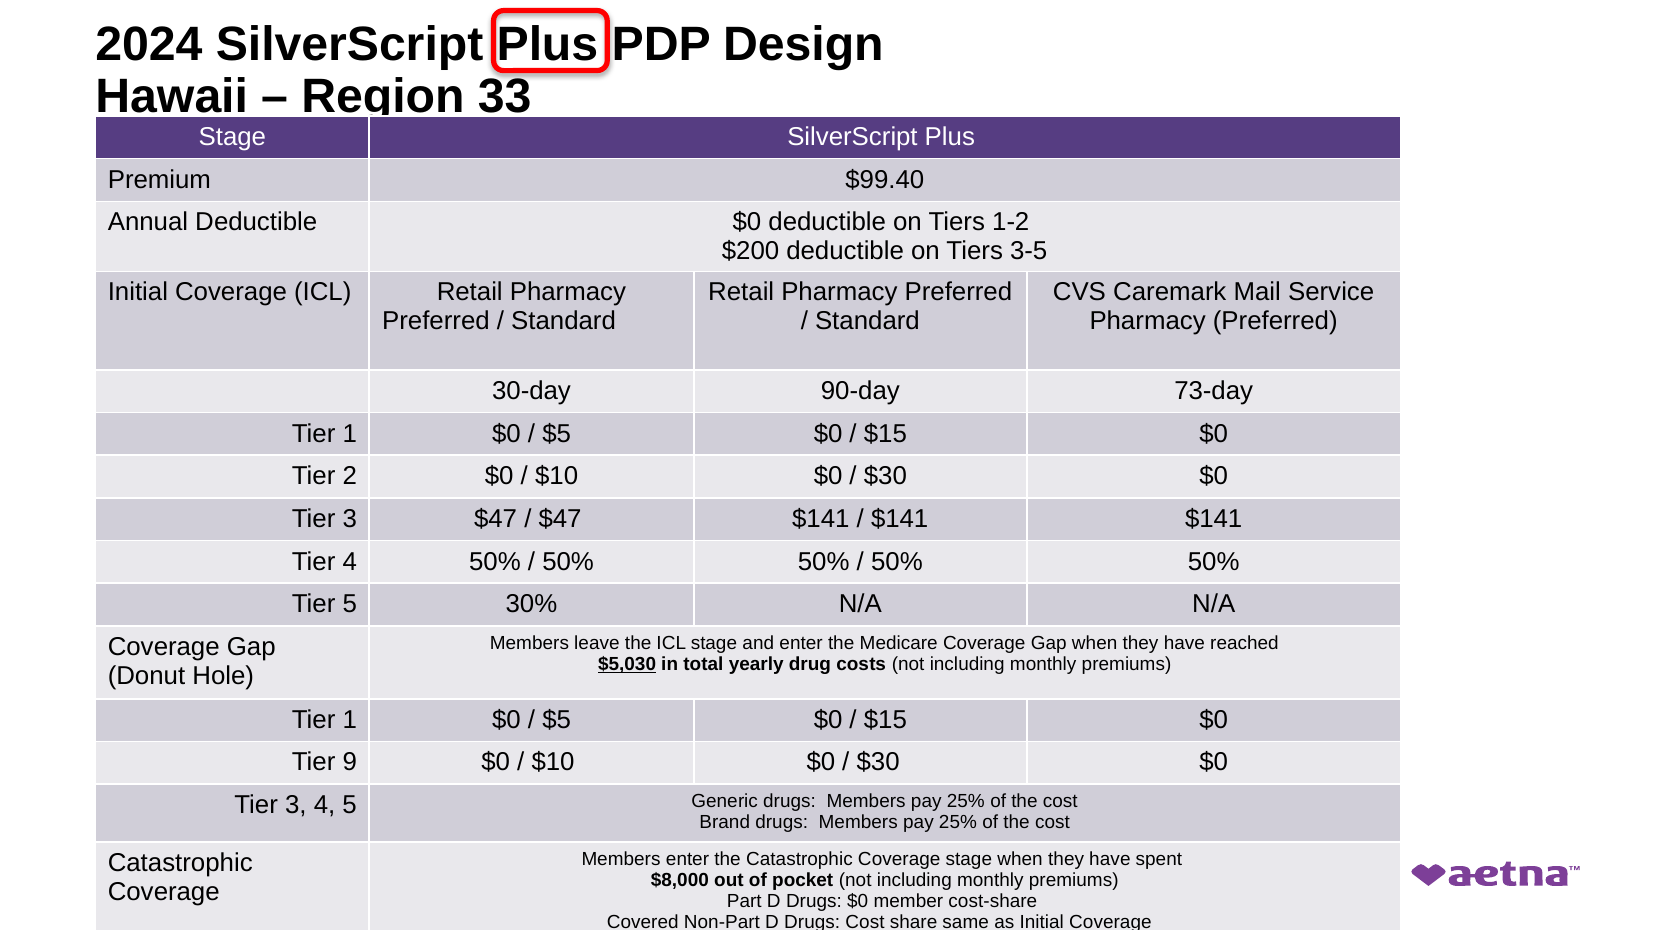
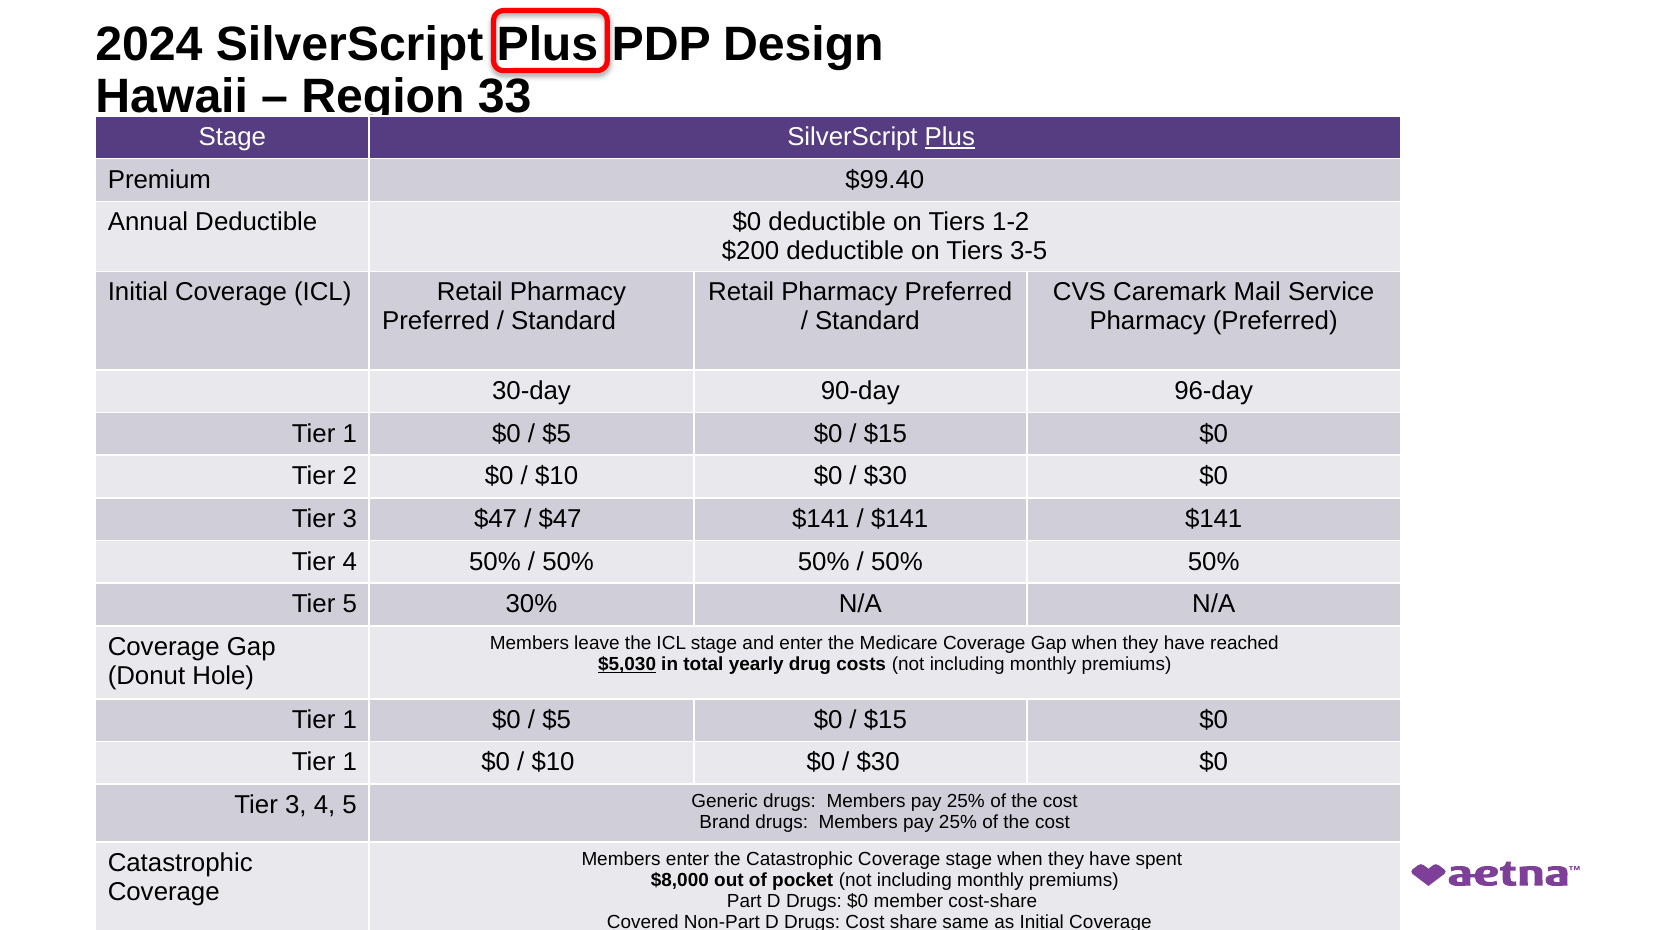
Plus at (950, 137) underline: none -> present
73-day: 73-day -> 96-day
9 at (350, 763): 9 -> 1
